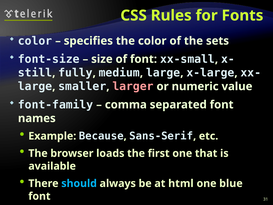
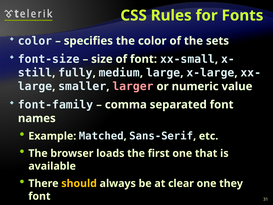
Because: Because -> Matched
should colour: light blue -> yellow
html: html -> clear
blue: blue -> they
